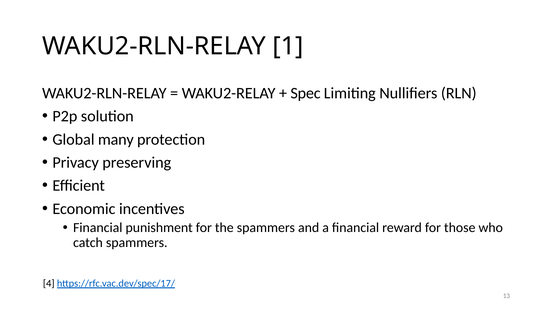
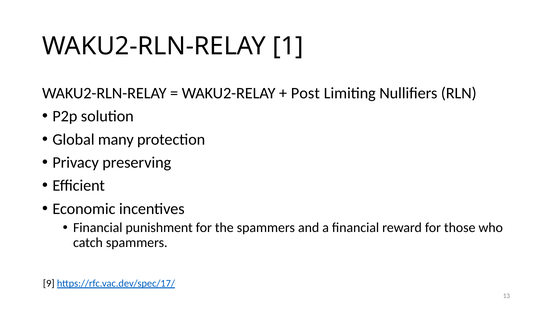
Spec: Spec -> Post
4: 4 -> 9
